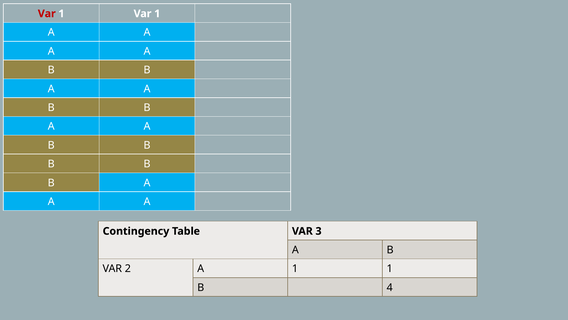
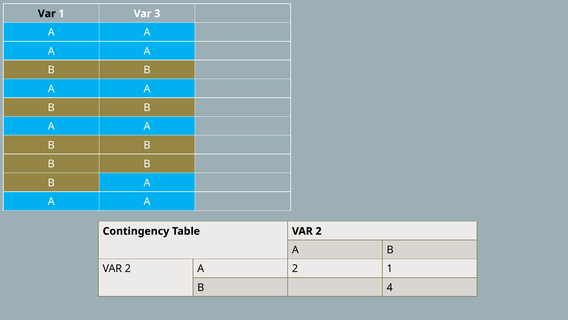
Var at (47, 14) colour: red -> black
1 Var 1: 1 -> 3
Table VAR 3: 3 -> 2
A 1: 1 -> 2
